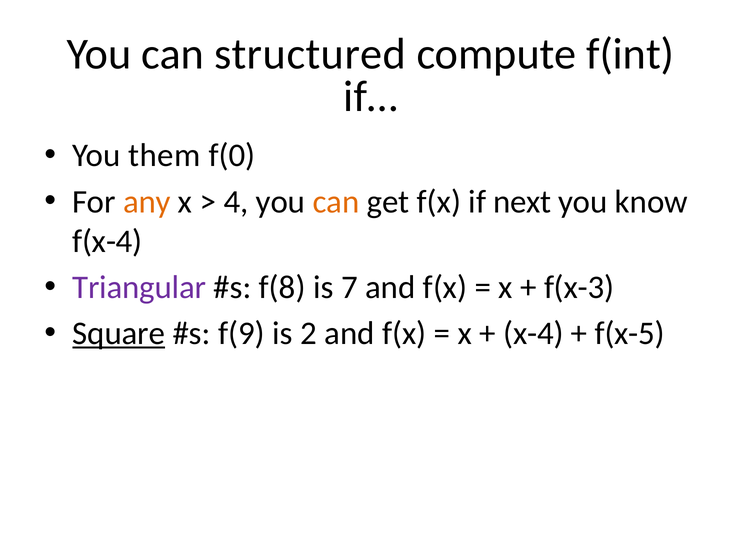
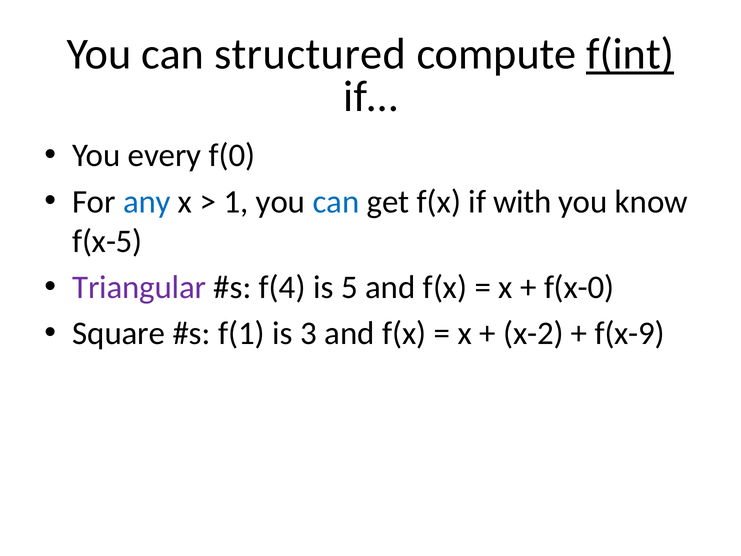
f(int underline: none -> present
them: them -> every
any colour: orange -> blue
4: 4 -> 1
can at (336, 202) colour: orange -> blue
next: next -> with
f(x-4: f(x-4 -> f(x-5
f(8: f(8 -> f(4
7: 7 -> 5
f(x-3: f(x-3 -> f(x-0
Square underline: present -> none
f(9: f(9 -> f(1
2: 2 -> 3
x-4: x-4 -> x-2
f(x-5: f(x-5 -> f(x-9
